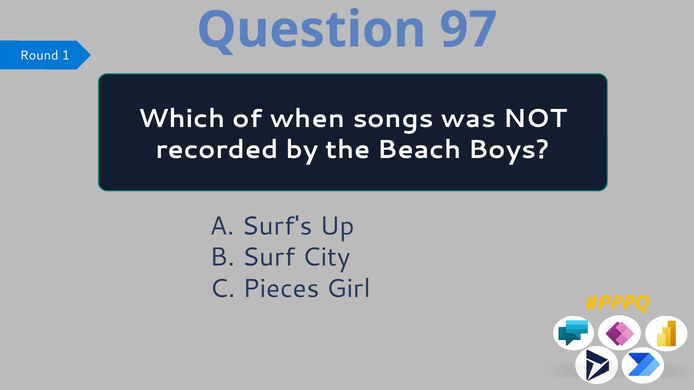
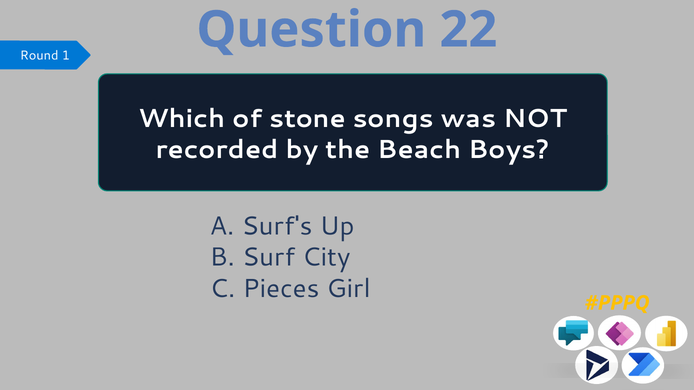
97: 97 -> 22
when: when -> stone
